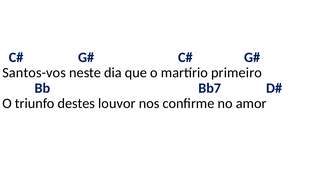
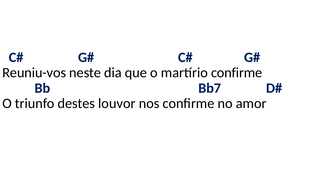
Santos-vos: Santos-vos -> Reuniu-vos
martírio primeiro: primeiro -> confirme
